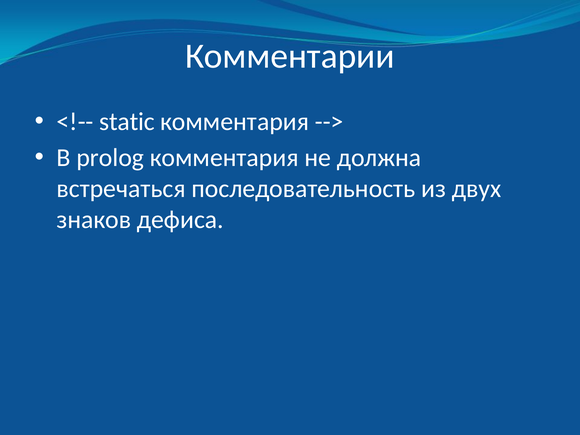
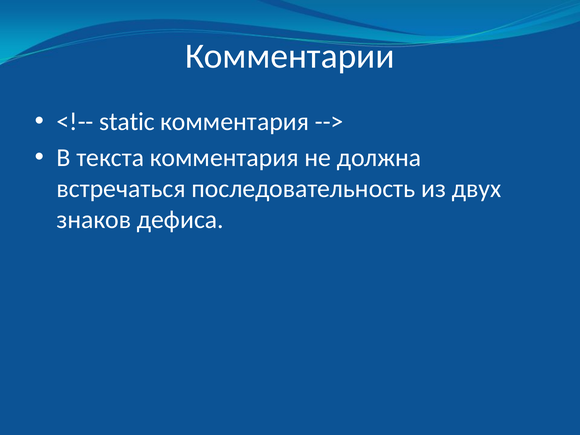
prolog: prolog -> текста
